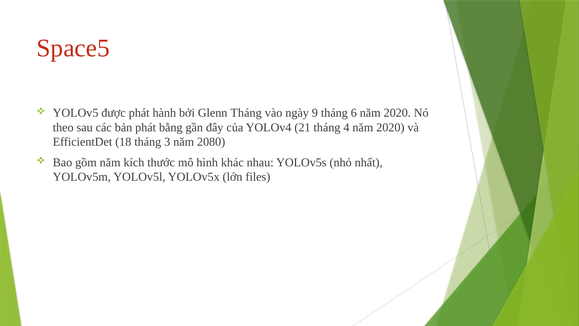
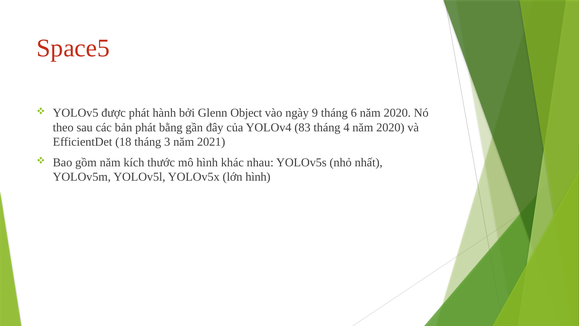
Glenn Tháng: Tháng -> Object
21: 21 -> 83
2080: 2080 -> 2021
lớn files: files -> hình
